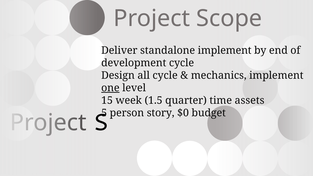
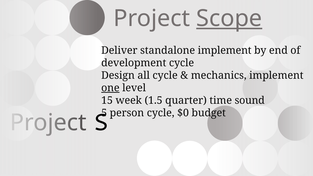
Scope underline: none -> present
assets: assets -> sound
person story: story -> cycle
